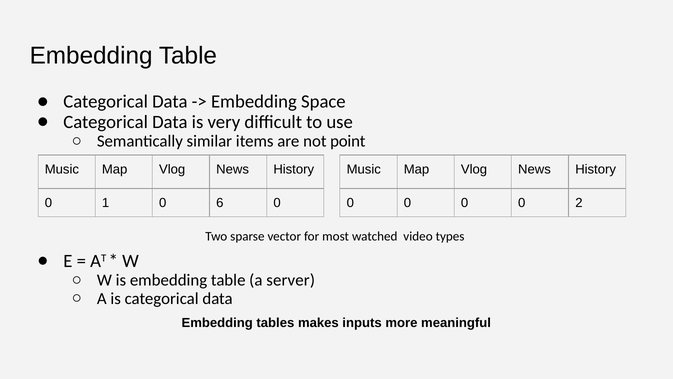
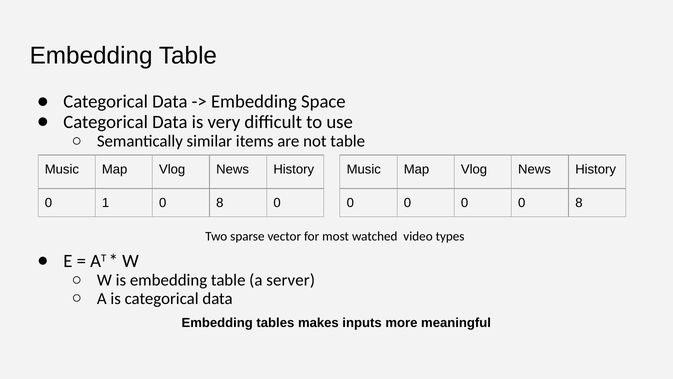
not point: point -> table
1 0 6: 6 -> 8
0 0 2: 2 -> 8
